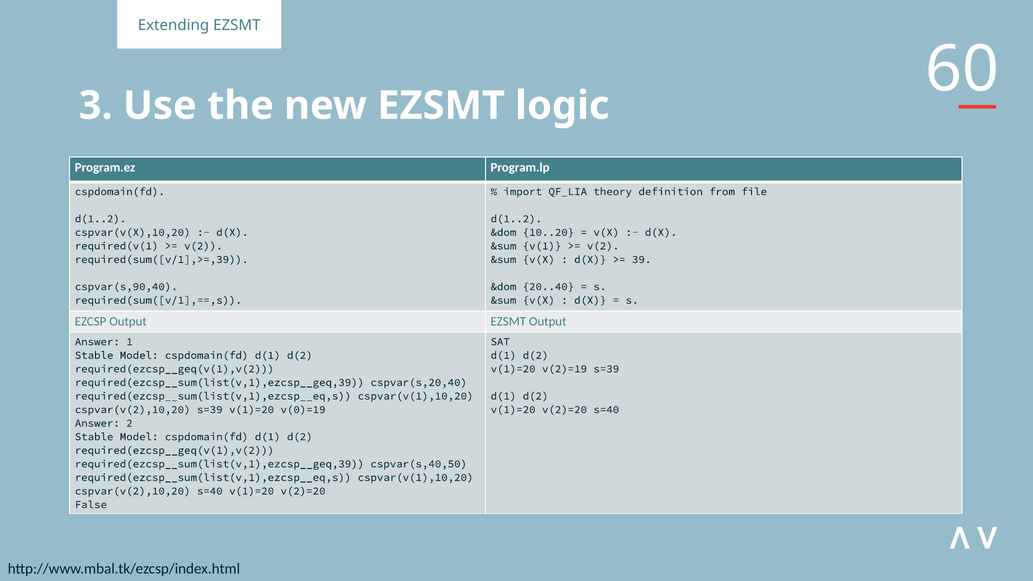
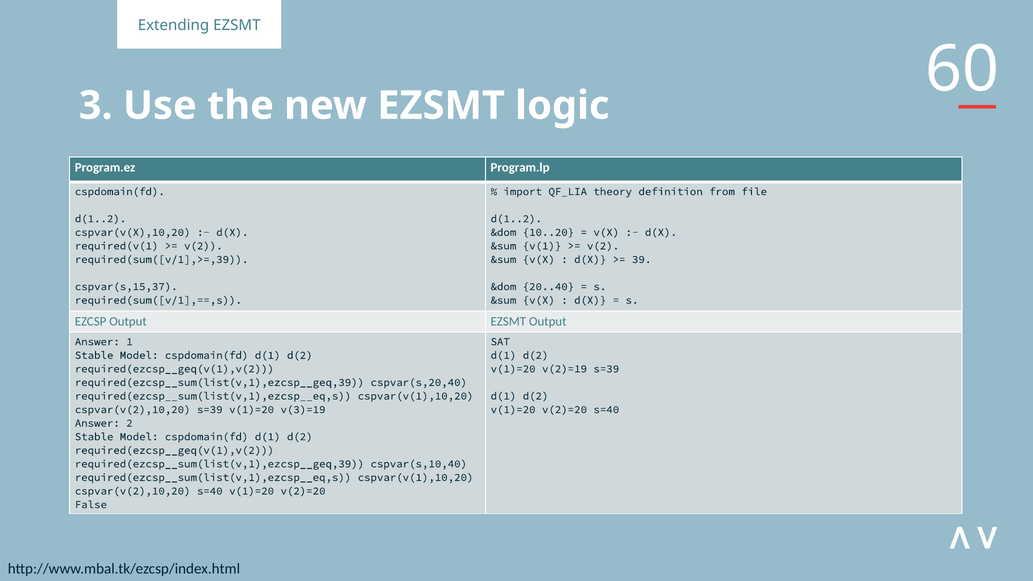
cspvar(s,90,40: cspvar(s,90,40 -> cspvar(s,15,37
v(0)=19: v(0)=19 -> v(3)=19
cspvar(s,40,50: cspvar(s,40,50 -> cspvar(s,10,40
